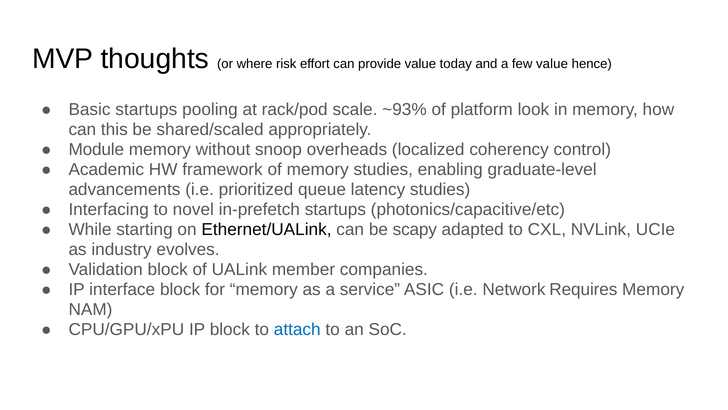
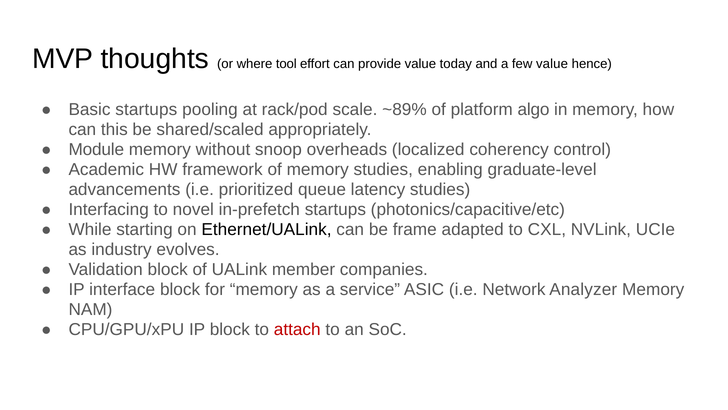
risk: risk -> tool
~93%: ~93% -> ~89%
look: look -> algo
scapy: scapy -> frame
Requires: Requires -> Analyzer
attach colour: blue -> red
